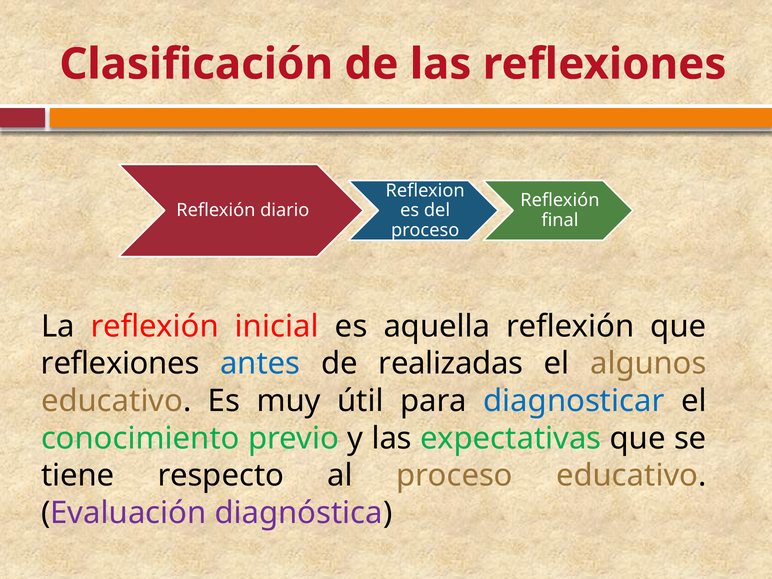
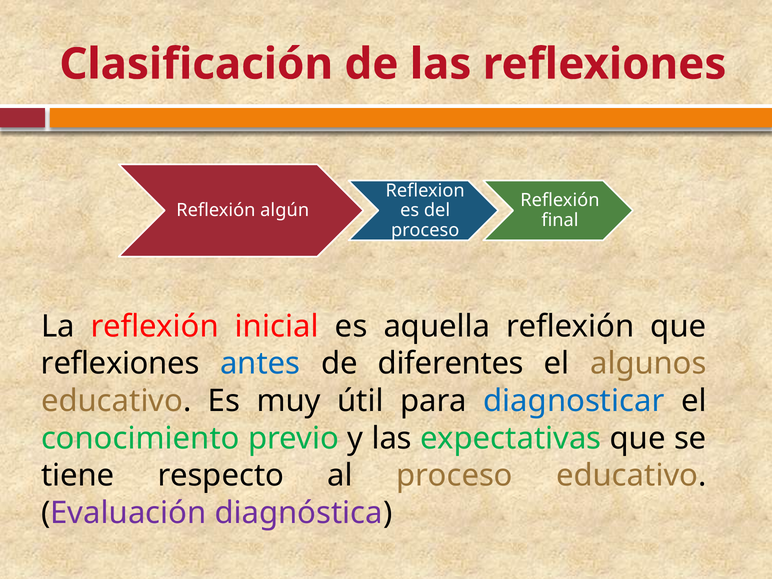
diario: diario -> algún
realizadas: realizadas -> diferentes
